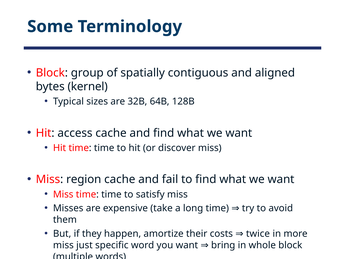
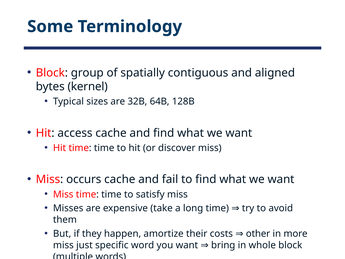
region: region -> occurs
twice: twice -> other
